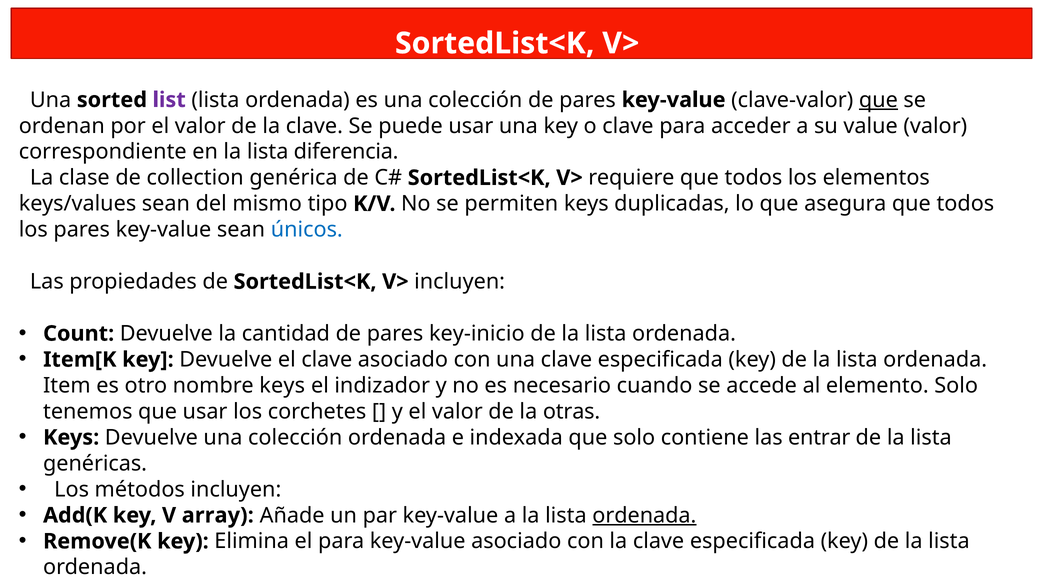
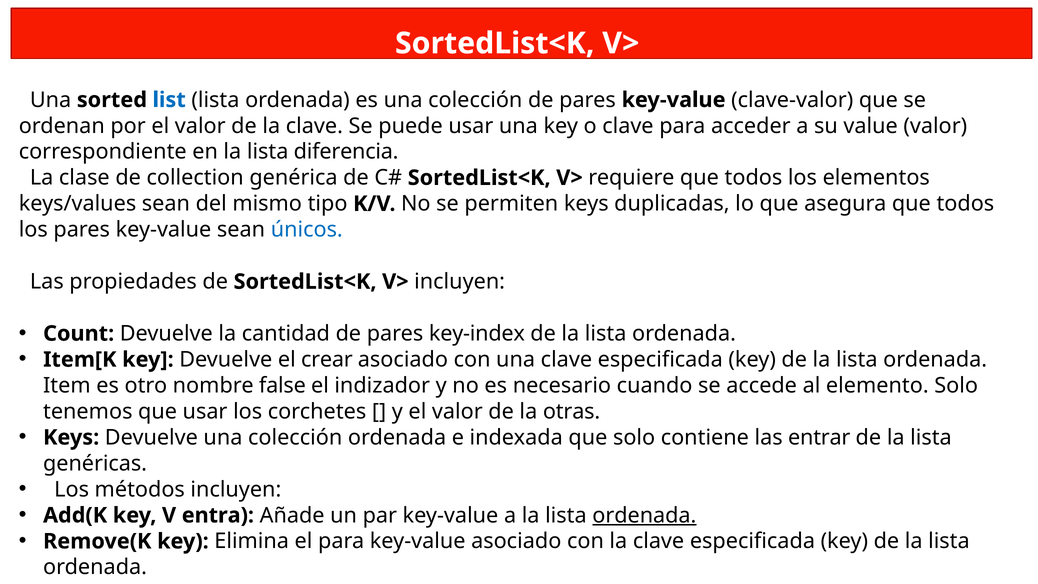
list colour: purple -> blue
que at (878, 100) underline: present -> none
key-inicio: key-inicio -> key-index
el clave: clave -> crear
nombre keys: keys -> false
array: array -> entra
